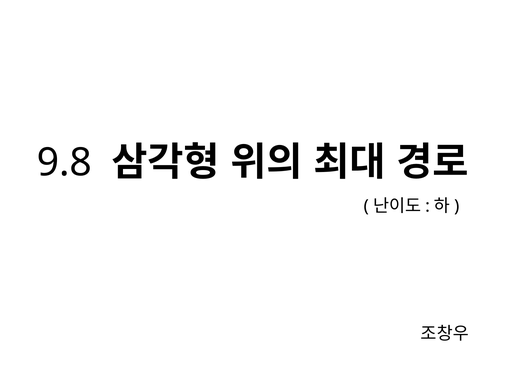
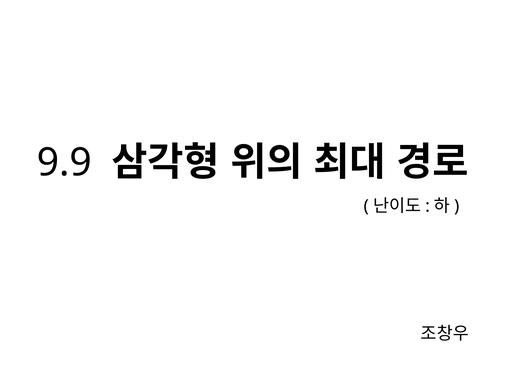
9.8: 9.8 -> 9.9
